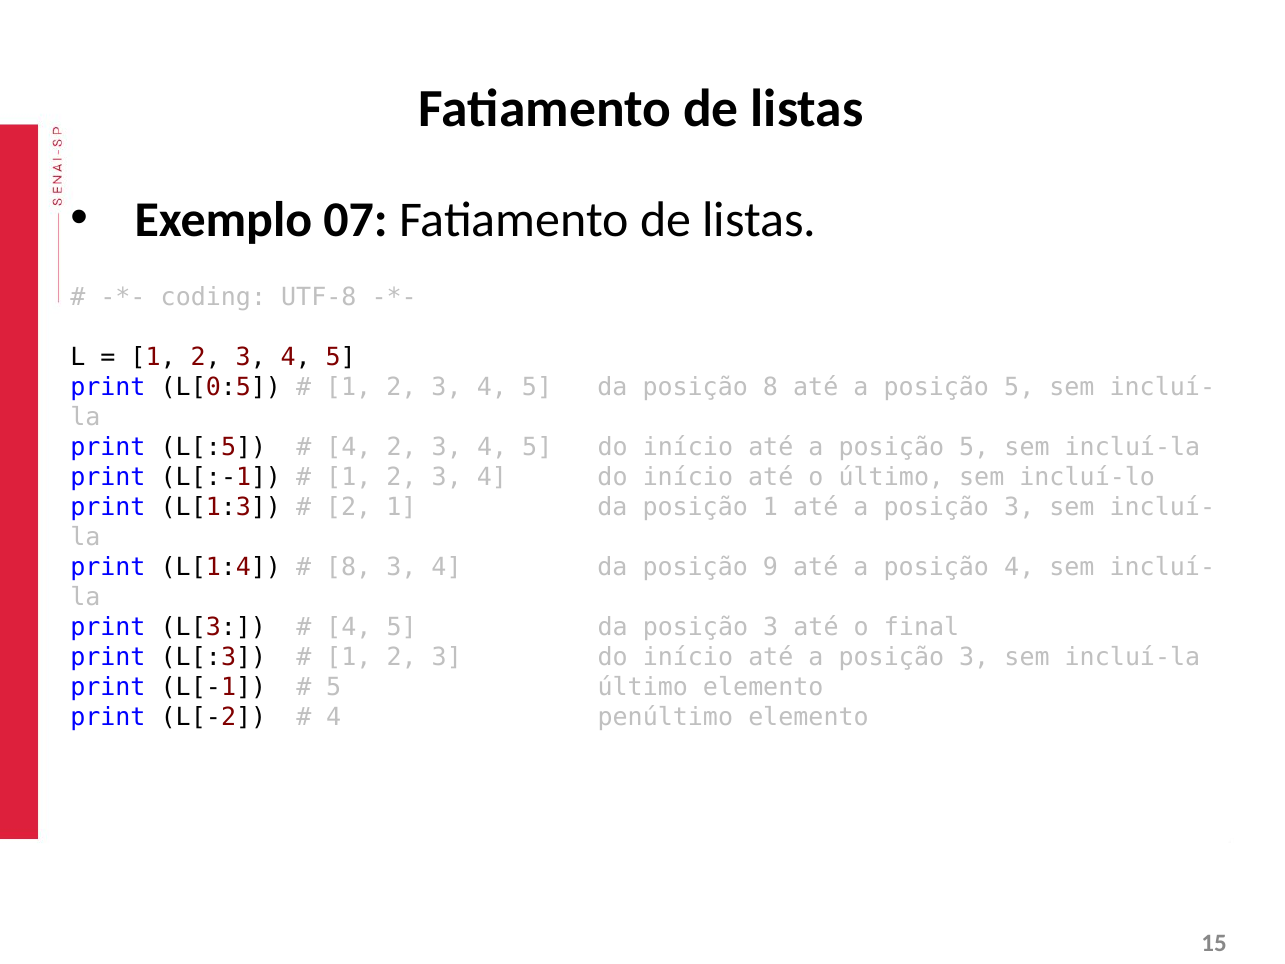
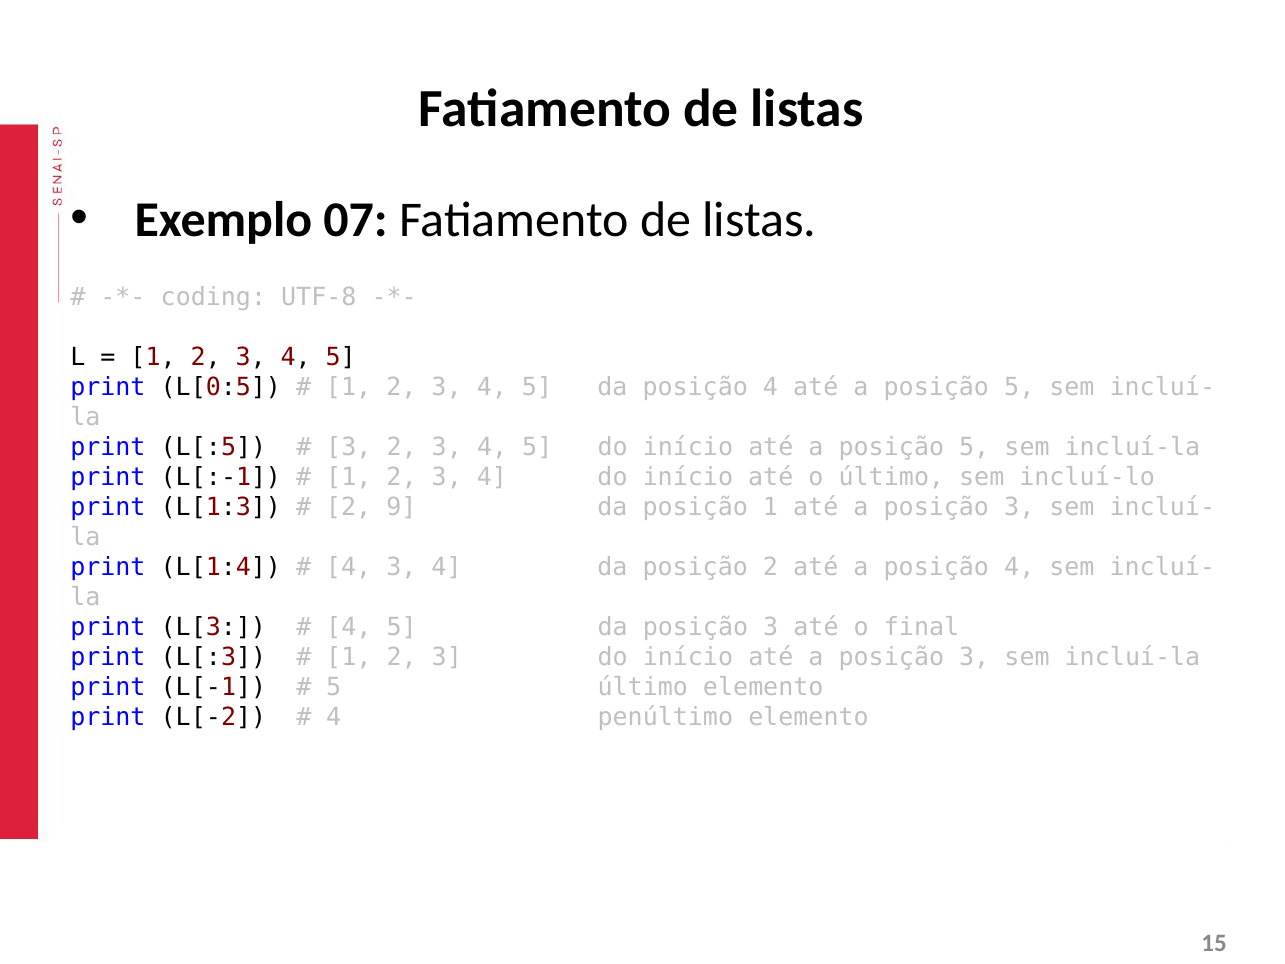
da posição 8: 8 -> 4
4 at (349, 447): 4 -> 3
2 1: 1 -> 9
8 at (349, 567): 8 -> 4
posição 9: 9 -> 2
